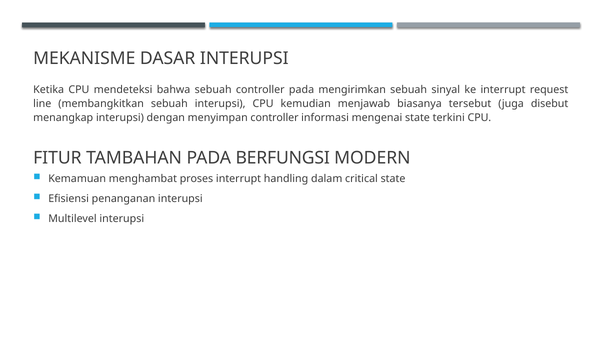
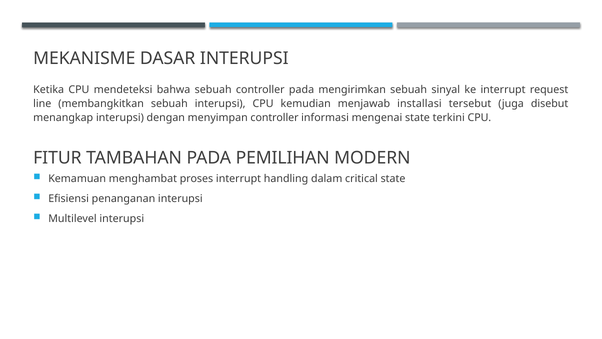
biasanya: biasanya -> installasi
BERFUNGSI: BERFUNGSI -> PEMILIHAN
